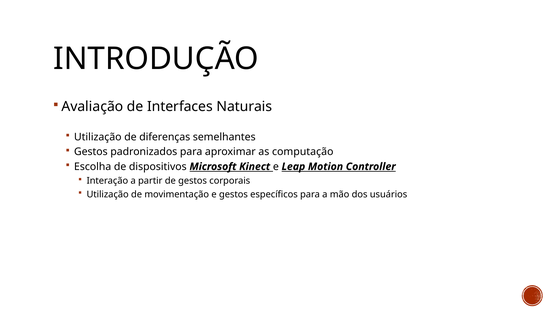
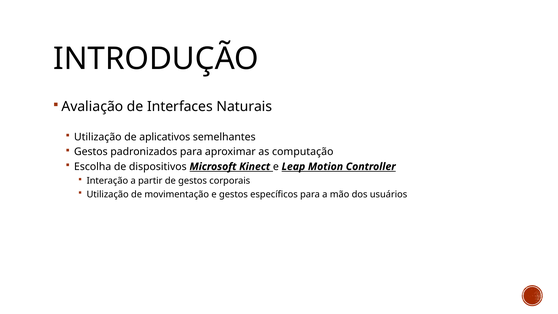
diferenças: diferenças -> aplicativos
